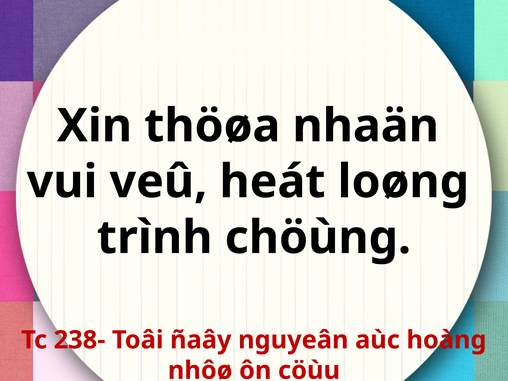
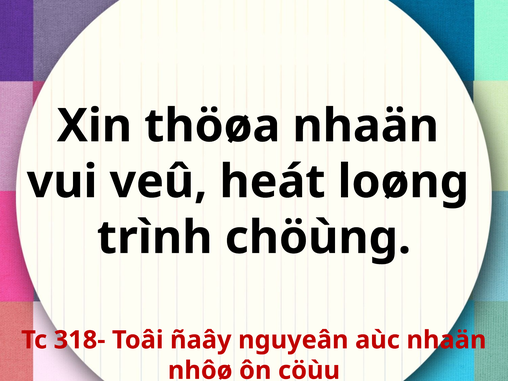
238-: 238- -> 318-
aùc hoàng: hoàng -> nhaän
